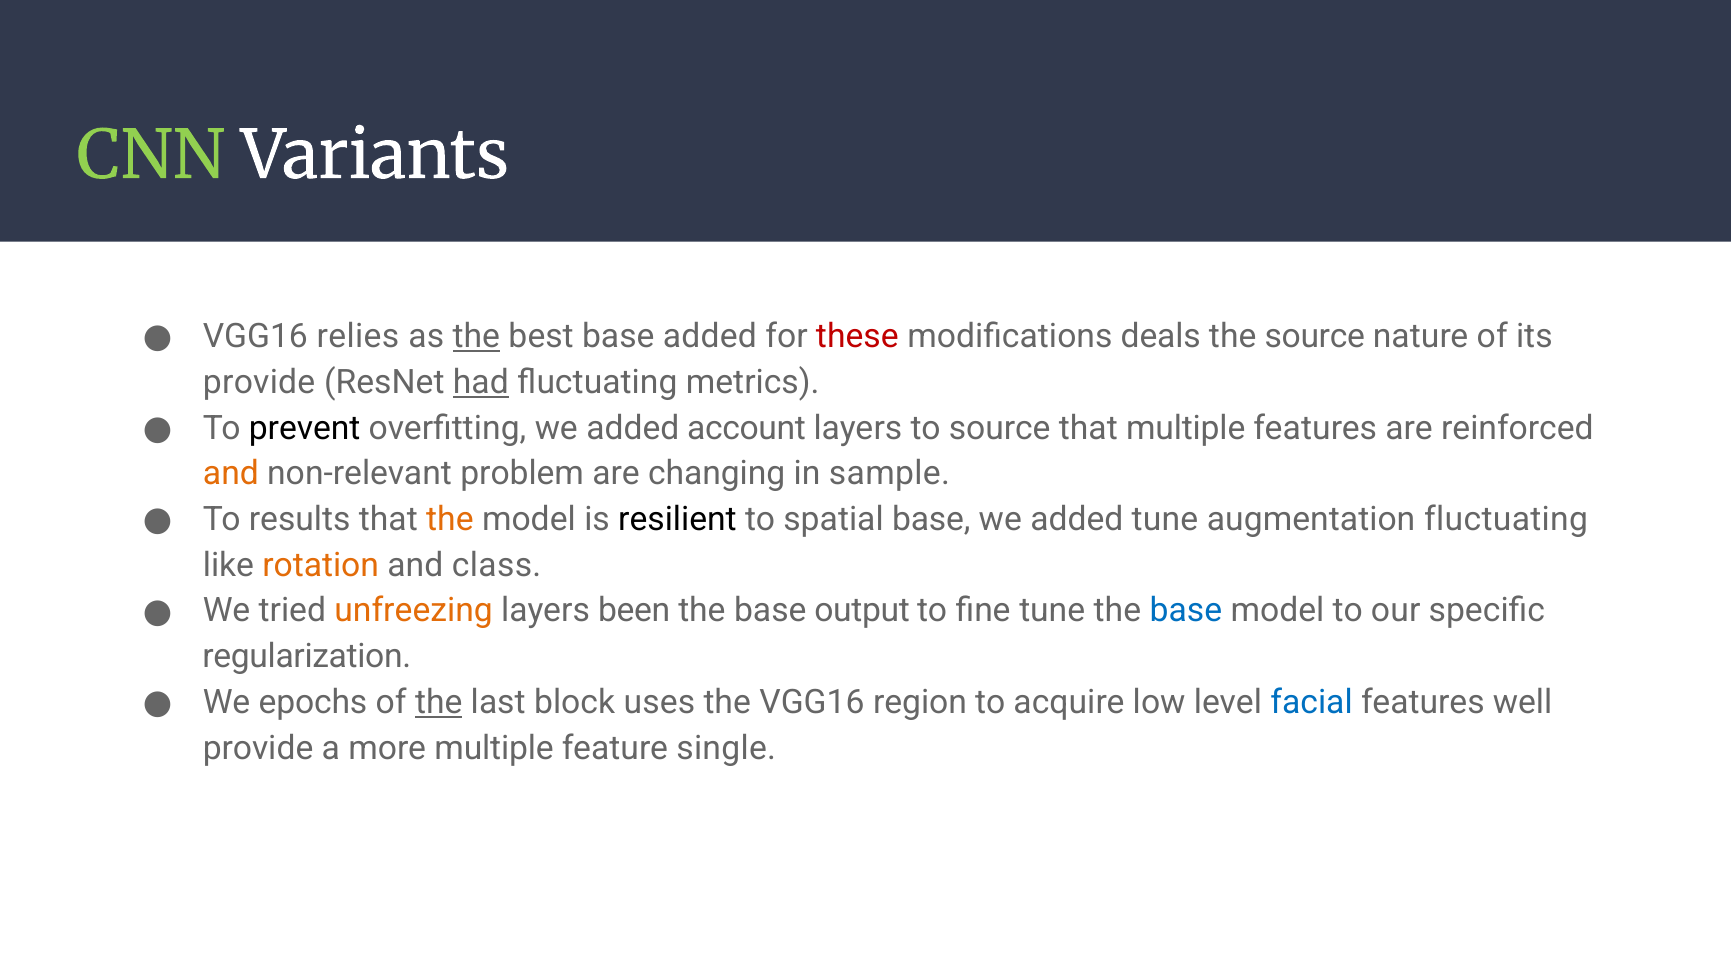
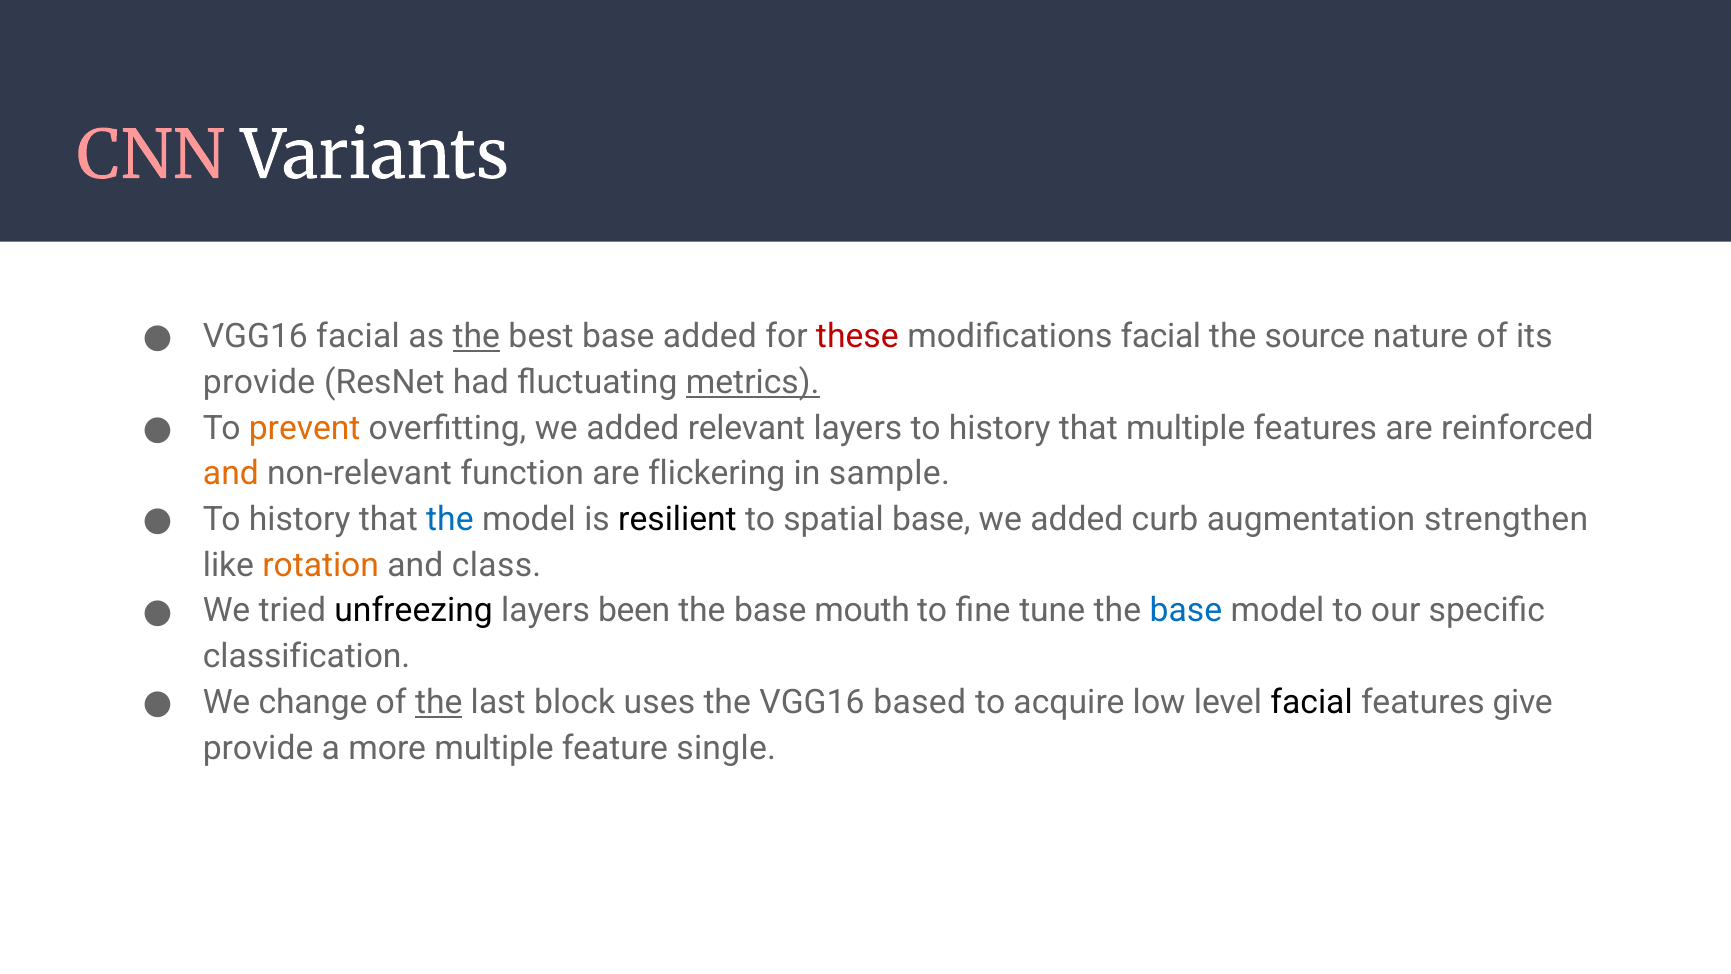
CNN colour: light green -> pink
VGG16 relies: relies -> facial
modifications deals: deals -> facial
had underline: present -> none
metrics underline: none -> present
prevent colour: black -> orange
account: account -> relevant
layers to source: source -> history
problem: problem -> function
changing: changing -> flickering
results at (300, 519): results -> history
the at (450, 519) colour: orange -> blue
added tune: tune -> curb
augmentation fluctuating: fluctuating -> strengthen
unfreezing colour: orange -> black
output: output -> mouth
regularization: regularization -> classification
epochs: epochs -> change
region: region -> based
facial at (1312, 702) colour: blue -> black
well: well -> give
